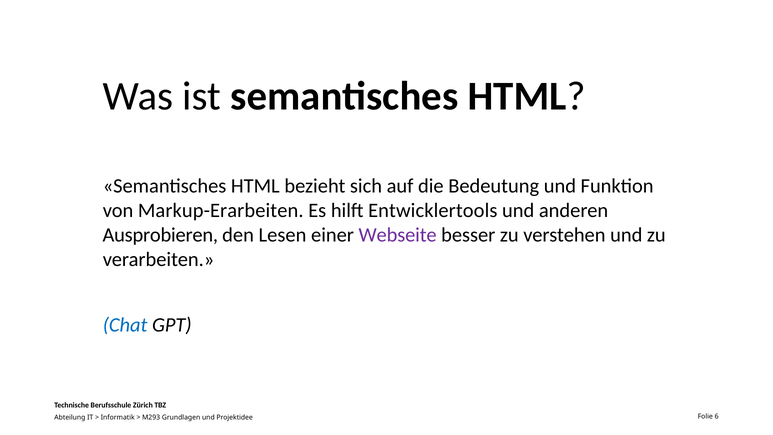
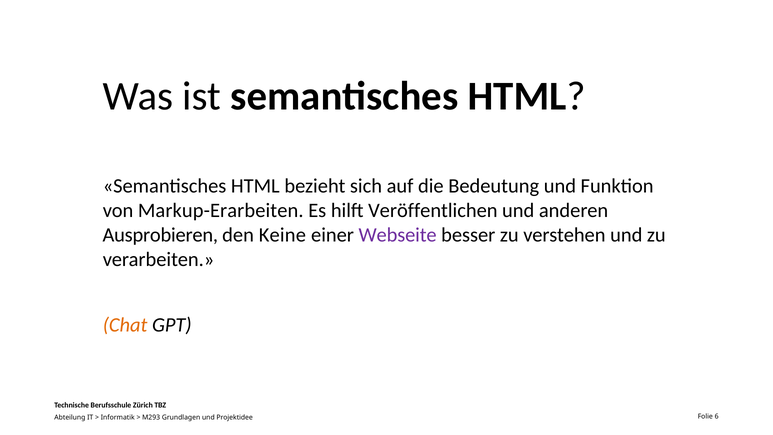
Entwicklertools: Entwicklertools -> Veröffentlichen
Lesen: Lesen -> Keine
Chat colour: blue -> orange
